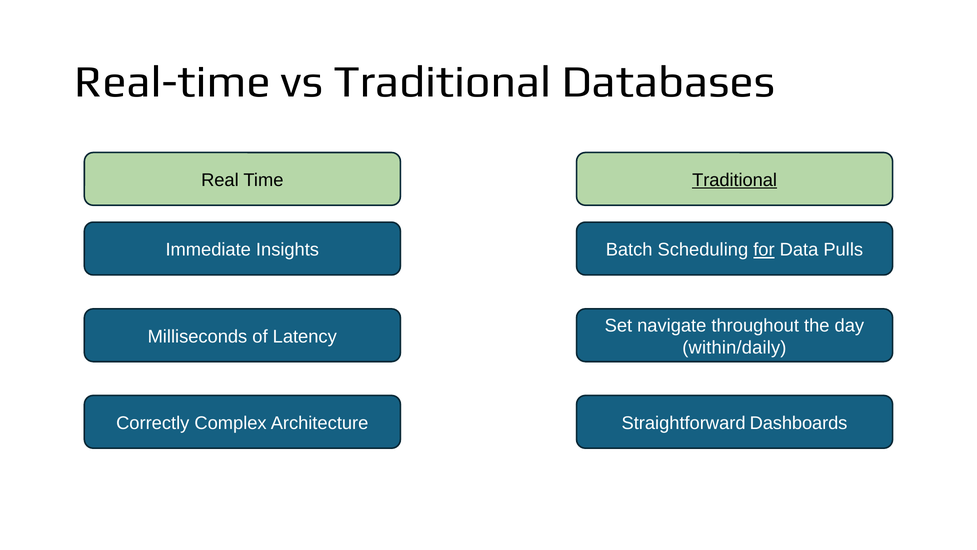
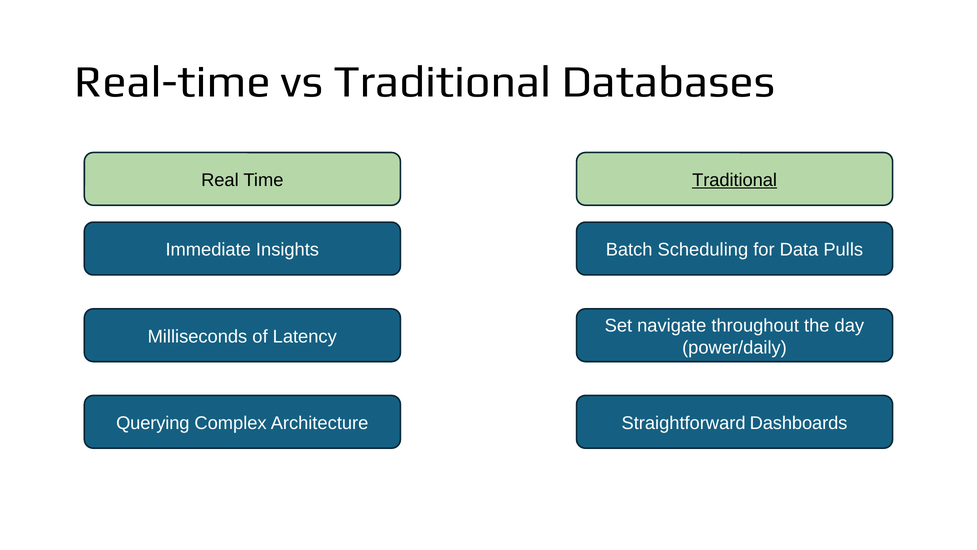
for underline: present -> none
within/daily: within/daily -> power/daily
Correctly: Correctly -> Querying
